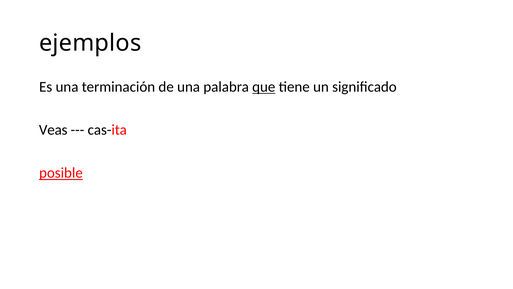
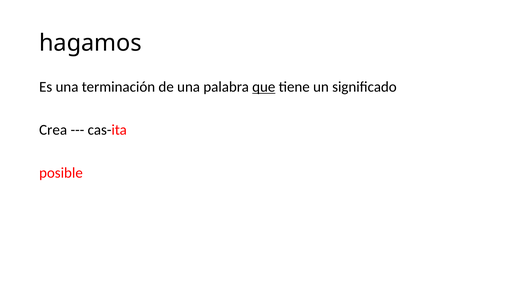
ejemplos: ejemplos -> hagamos
Veas: Veas -> Crea
posible underline: present -> none
